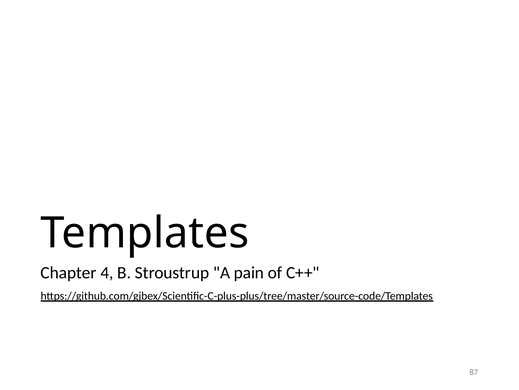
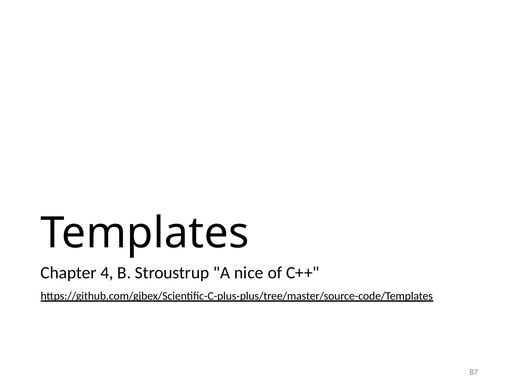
pain: pain -> nice
